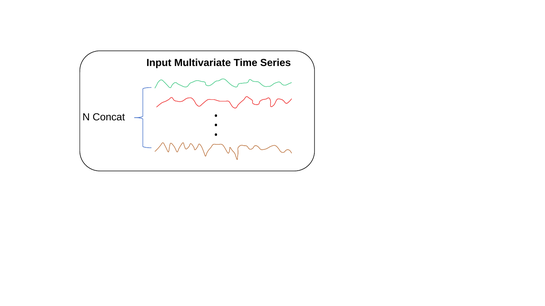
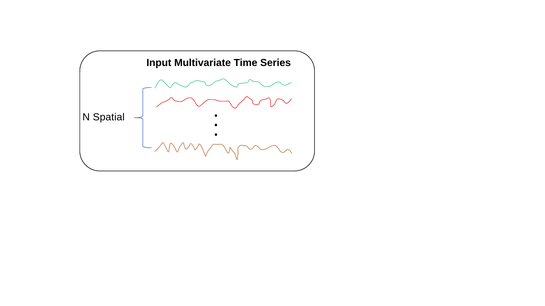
Concat: Concat -> Spatial
